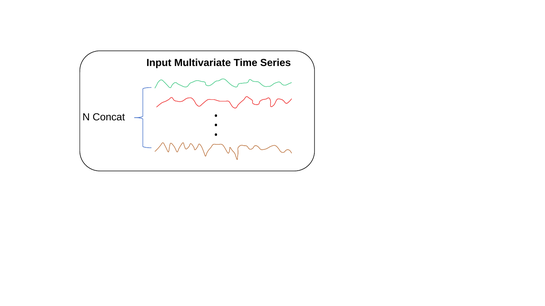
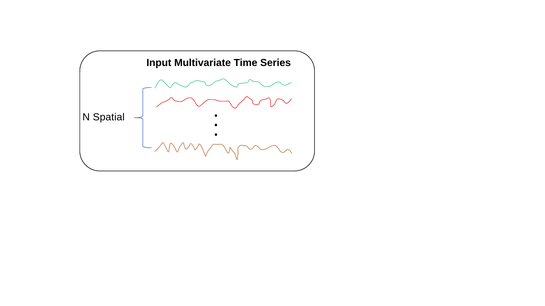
Concat: Concat -> Spatial
